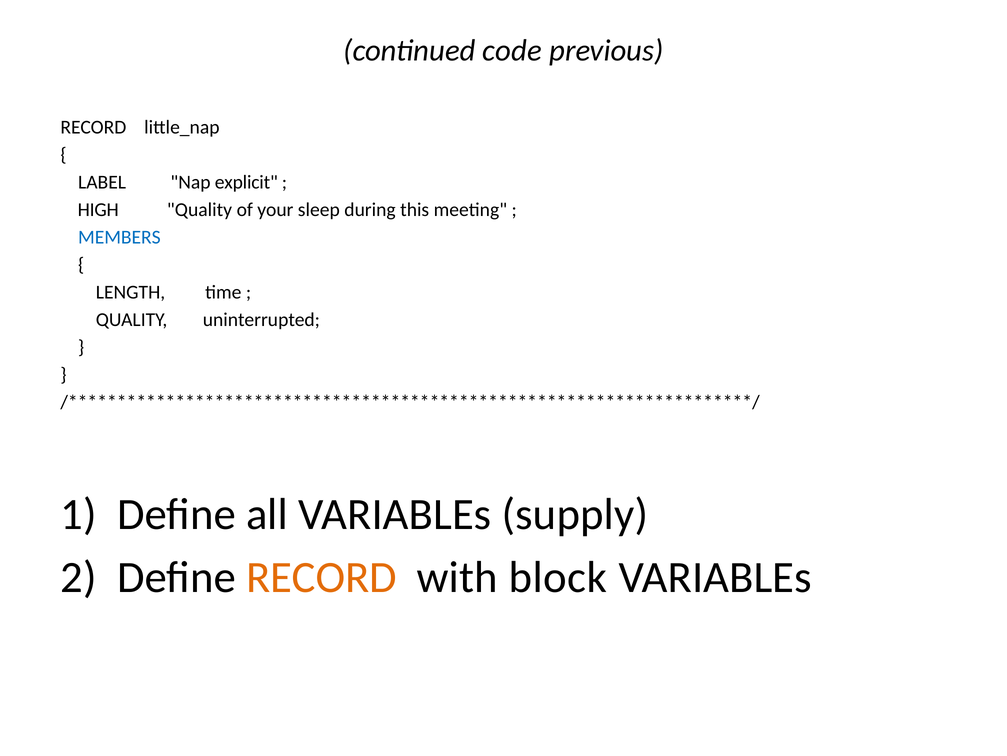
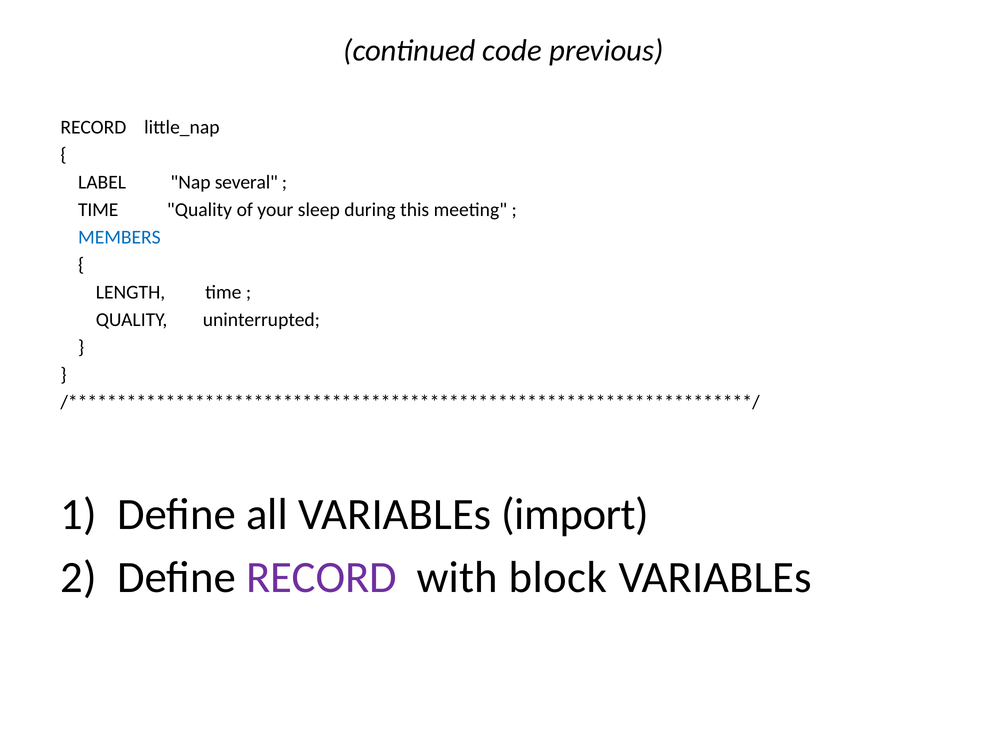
explicit: explicit -> several
HIGH at (98, 210): HIGH -> TIME
supply: supply -> import
RECORD at (321, 577) colour: orange -> purple
